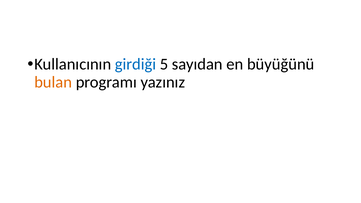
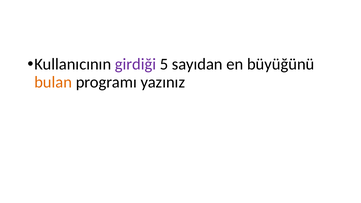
girdiği colour: blue -> purple
